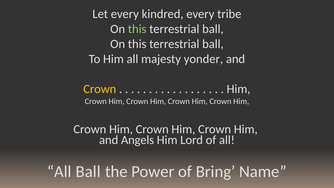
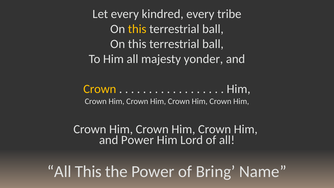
this at (137, 29) colour: light green -> yellow
and Angels: Angels -> Power
All Ball: Ball -> This
